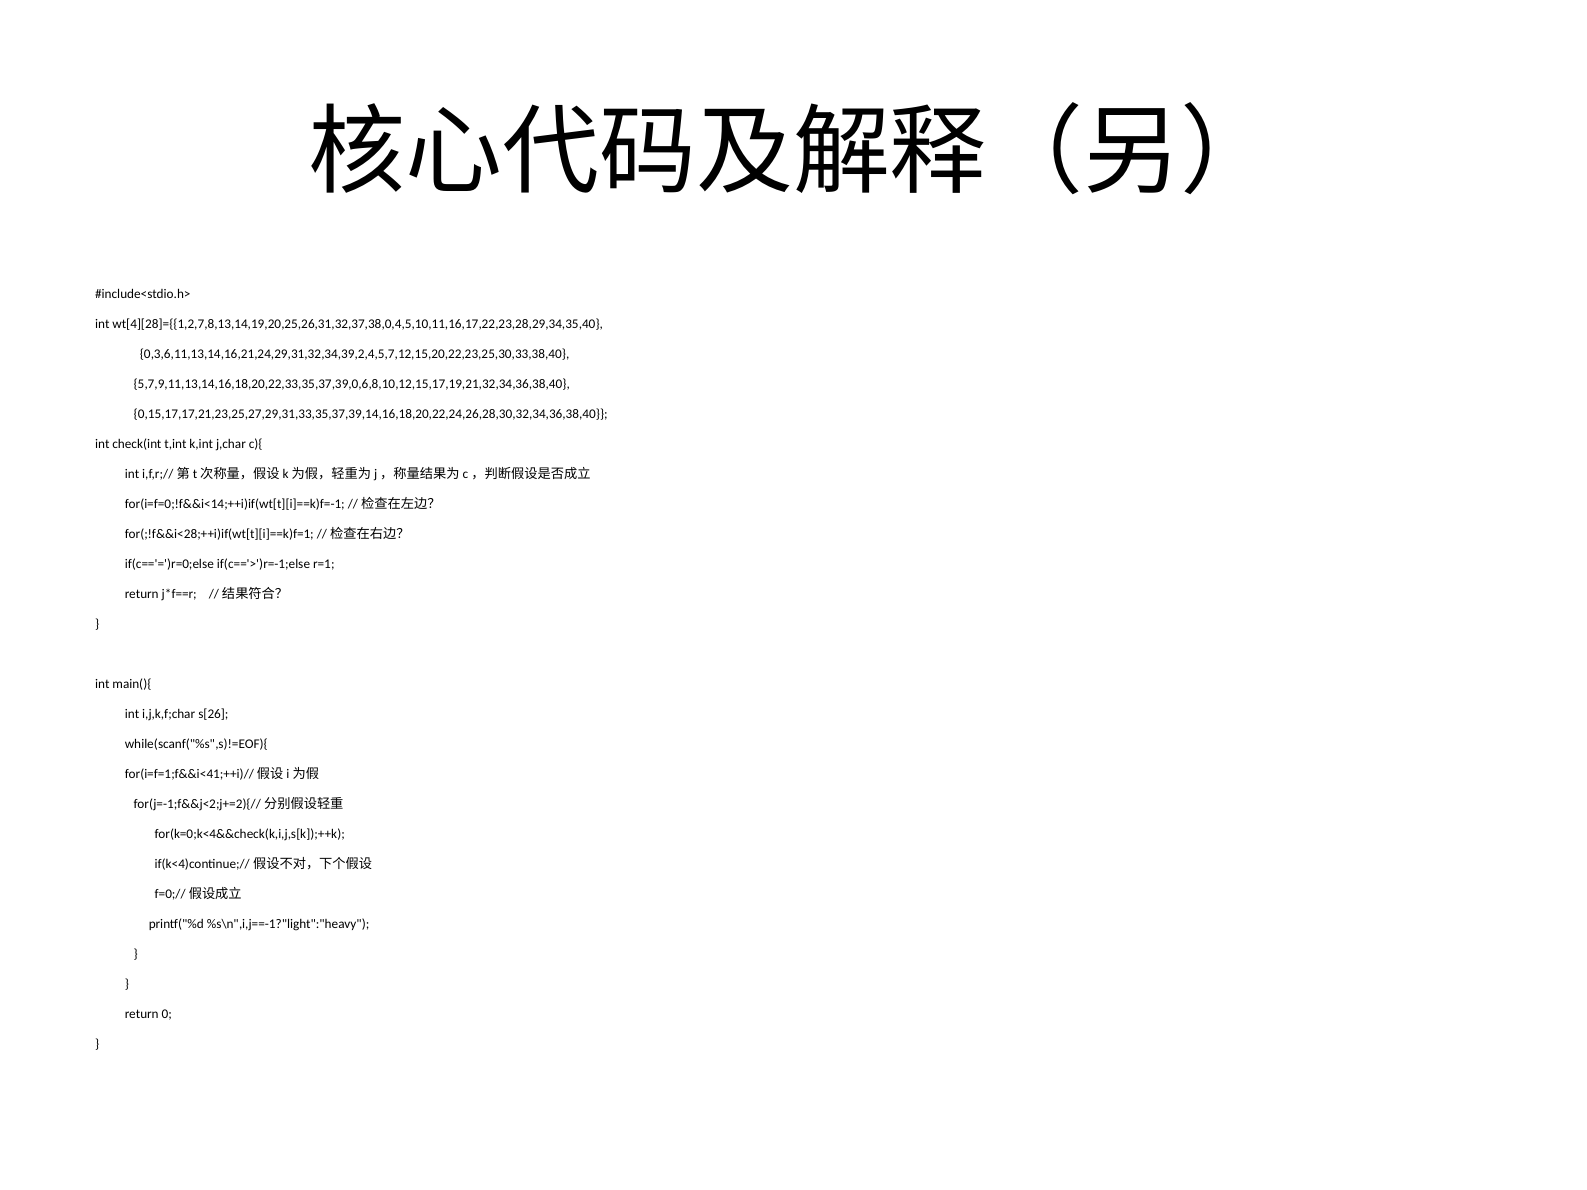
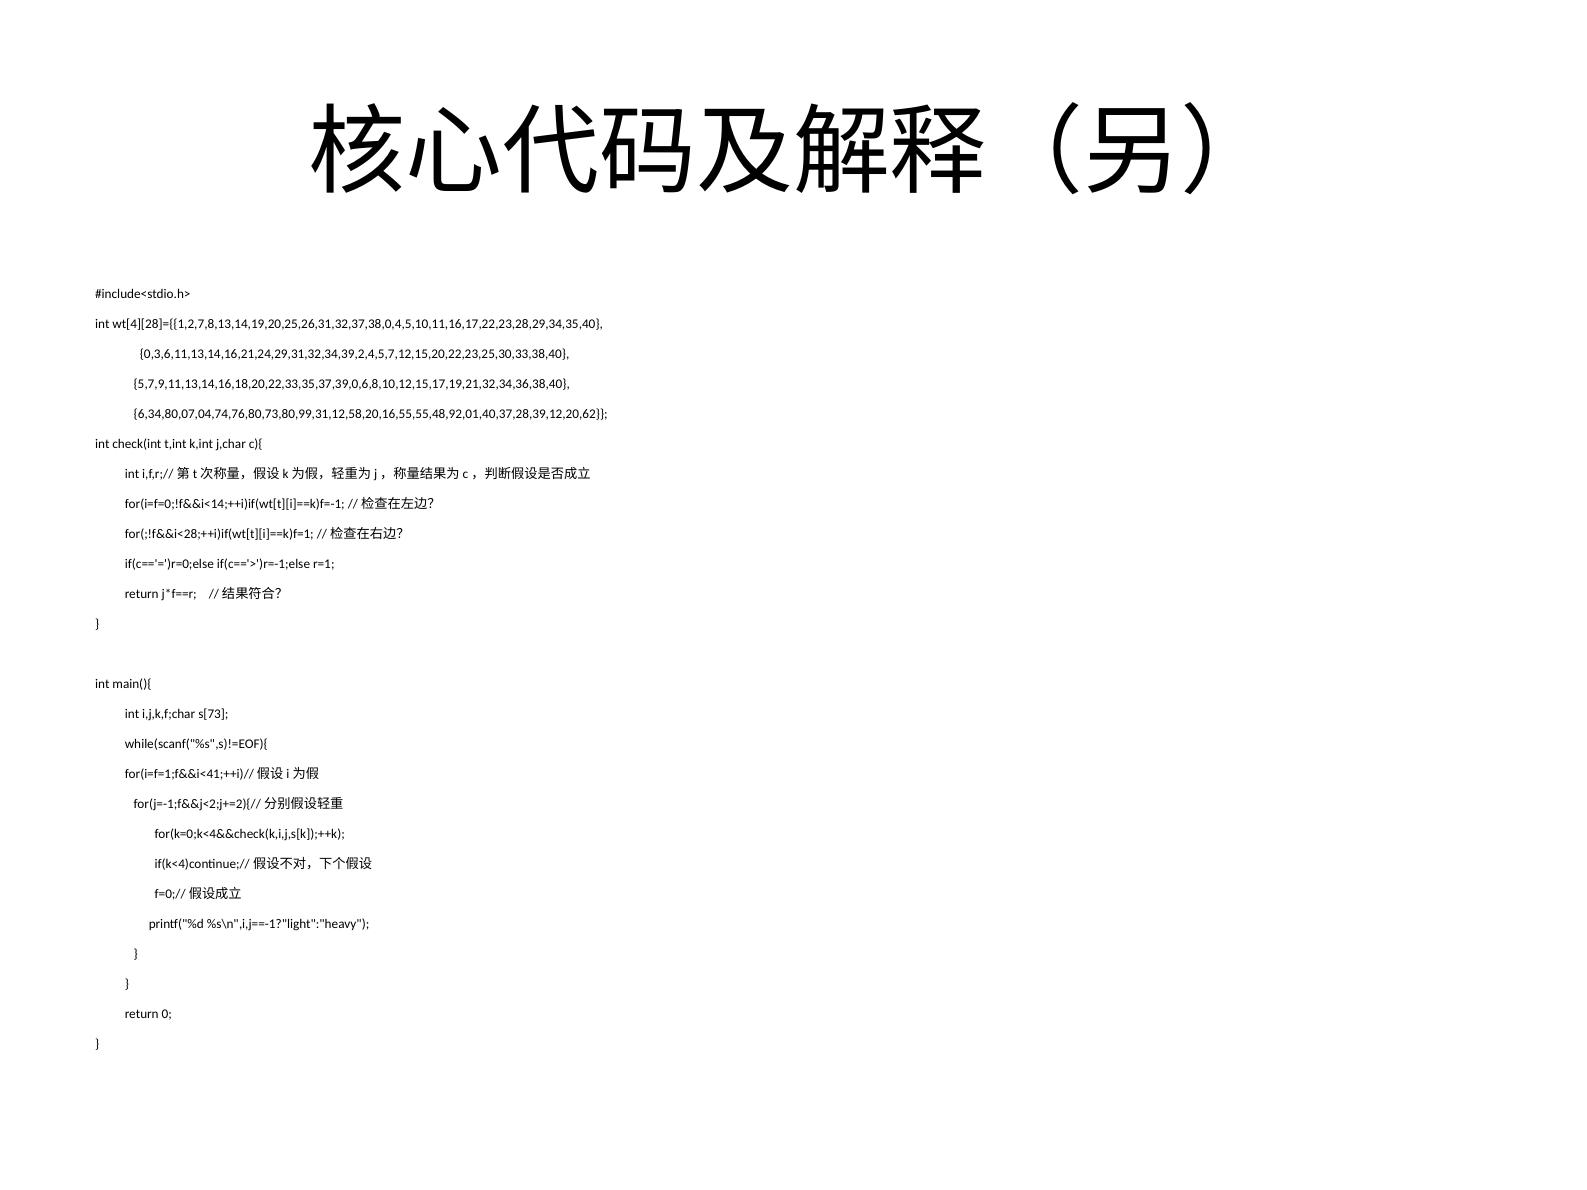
0,15,17,17,21,23,25,27,29,31,33,35,37,39,14,16,18,20,22,24,26,28,30,32,34,36,38,40: 0,15,17,17,21,23,25,27,29,31,33,35,37,39,14,16,18,20,22,24,26,28,30,32,34,36,38,40 -> 6,34,80,07,04,74,76,80,73,80,99,31,12,58,20,16,55,55,48,92,01,40,37,28,39,12,20,62
s[26: s[26 -> s[73
